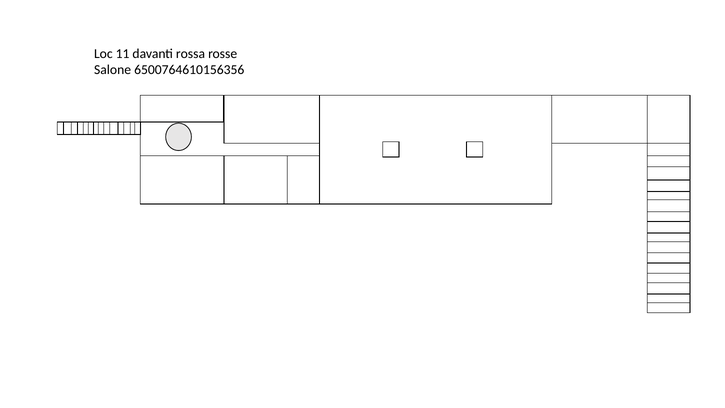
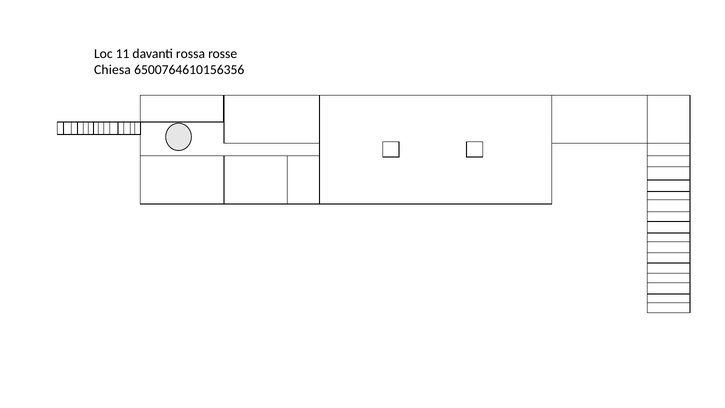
Salone: Salone -> Chiesa
